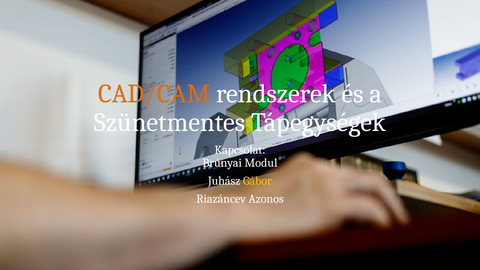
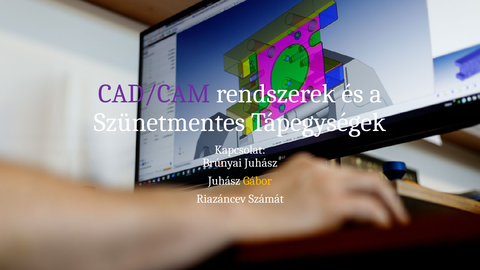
CAD/CAM colour: orange -> purple
Brúnyai Modul: Modul -> Juhász
Azonos: Azonos -> Számát
